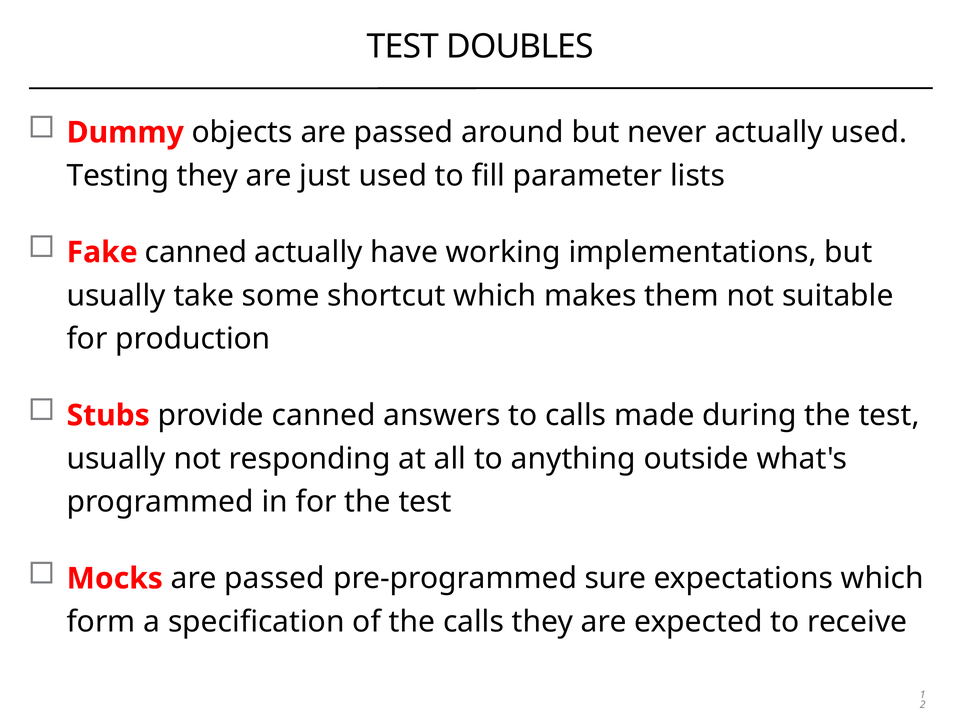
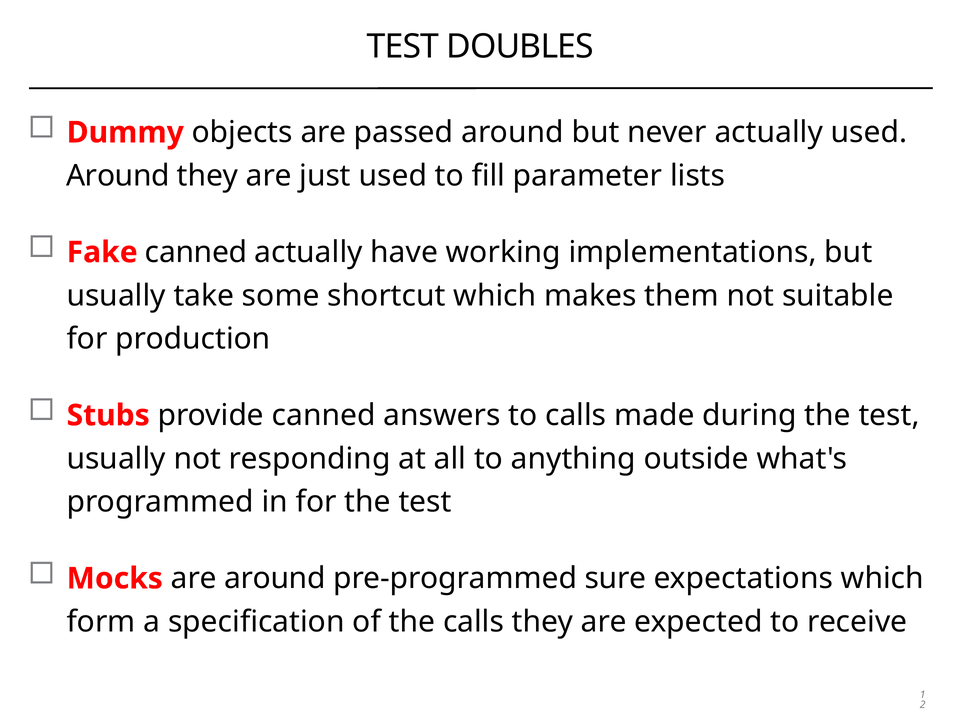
Testing at (118, 176): Testing -> Around
Mocks are passed: passed -> around
